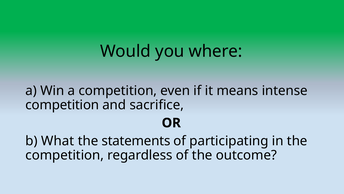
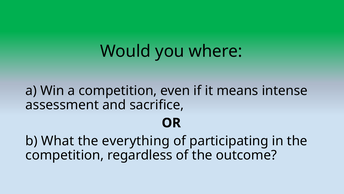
competition at (62, 105): competition -> assessment
statements: statements -> everything
